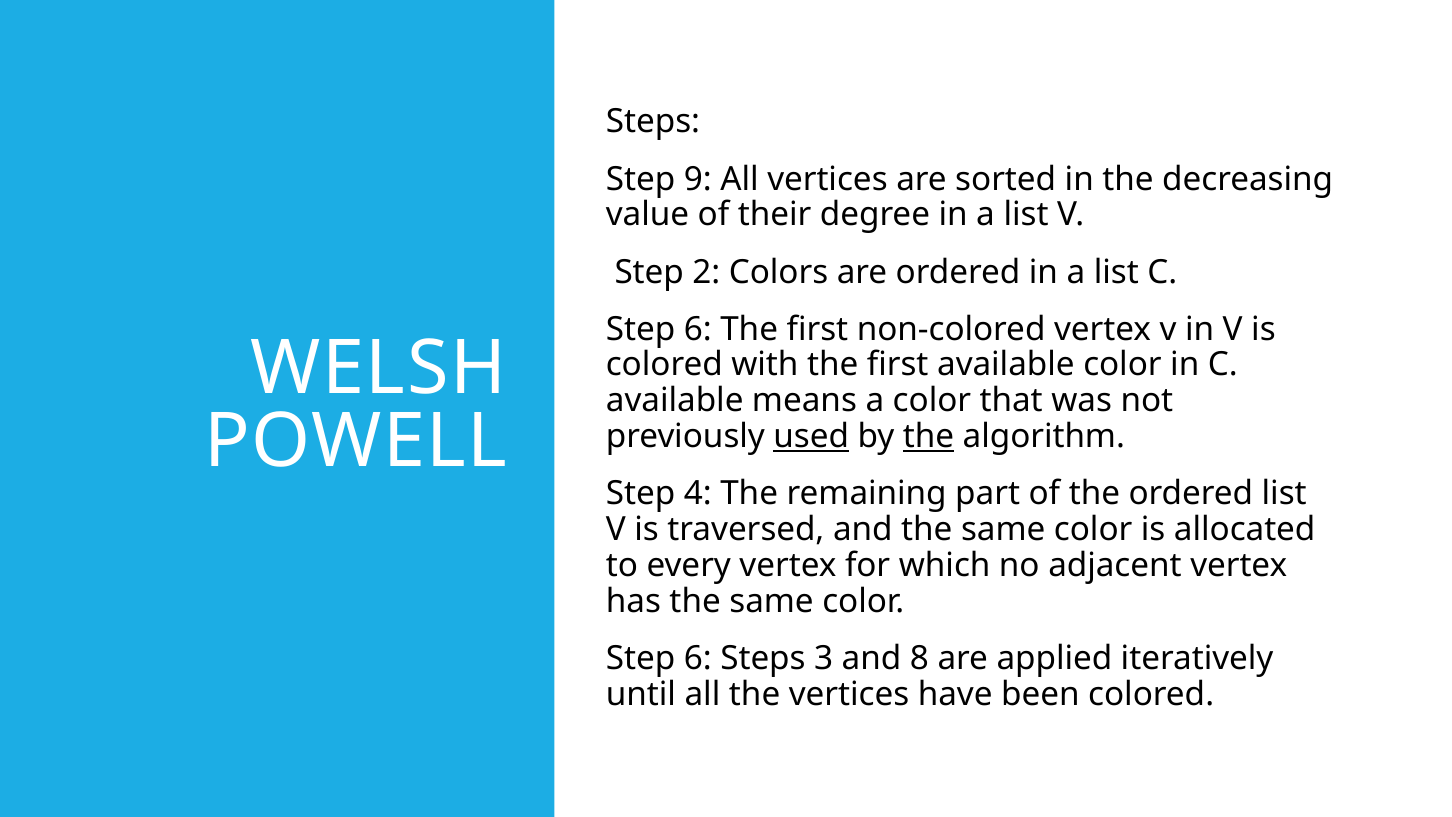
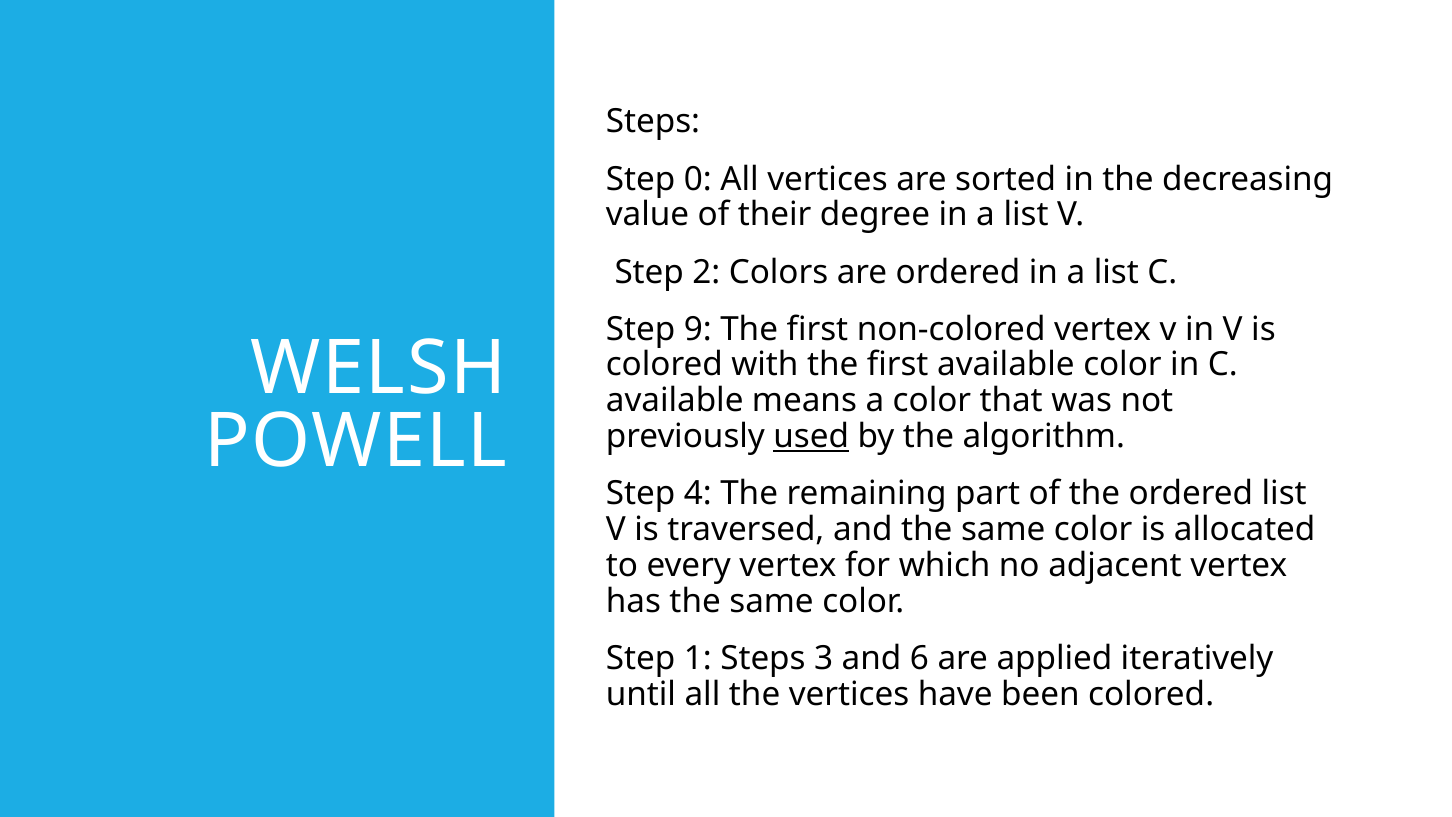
9: 9 -> 0
6 at (698, 329): 6 -> 9
the at (928, 437) underline: present -> none
6 at (698, 658): 6 -> 1
8: 8 -> 6
